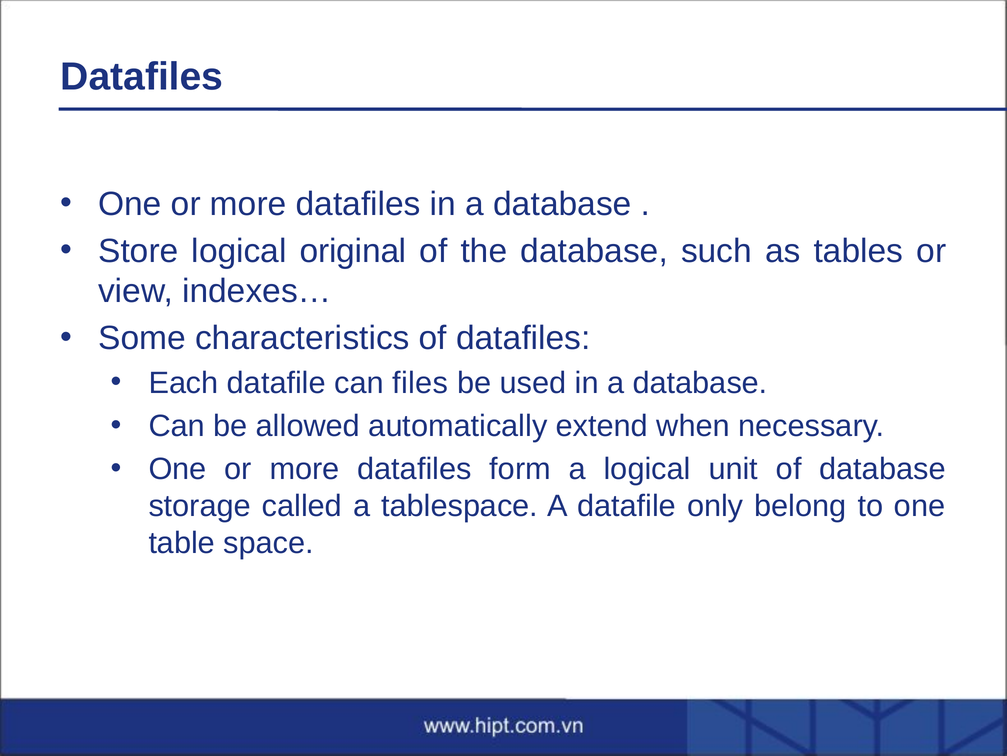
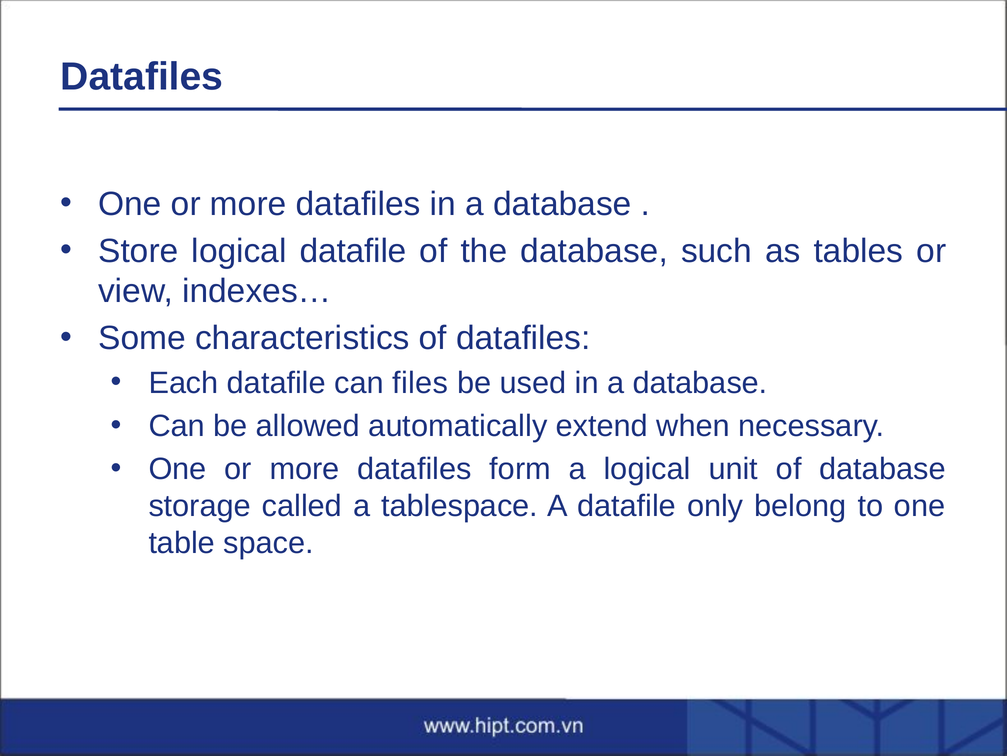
logical original: original -> datafile
